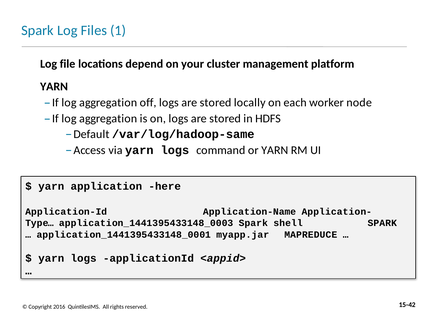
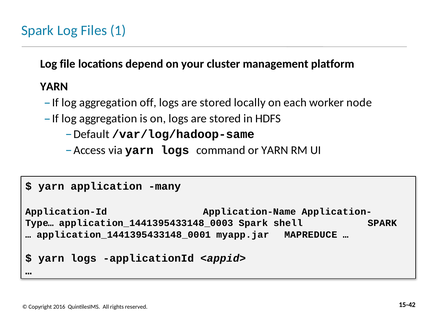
here: here -> many
